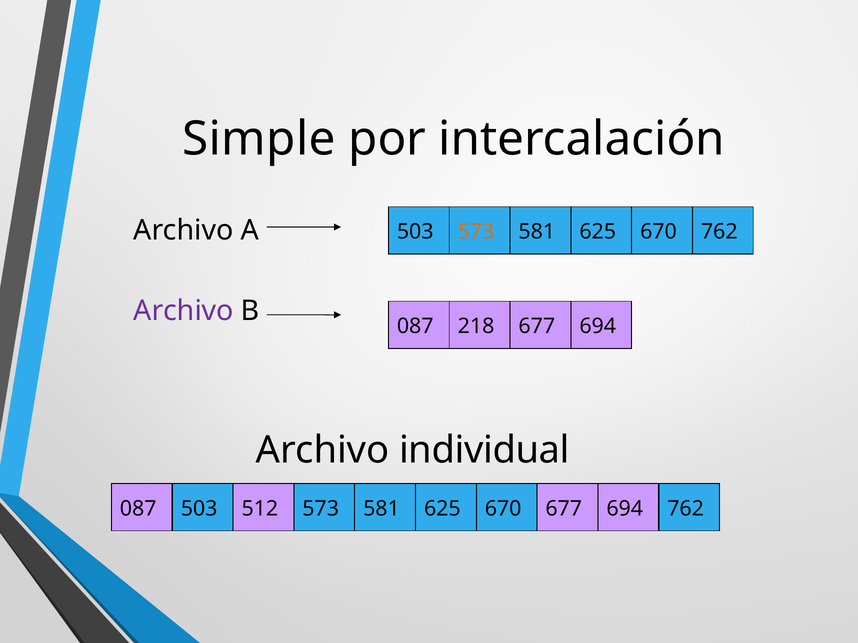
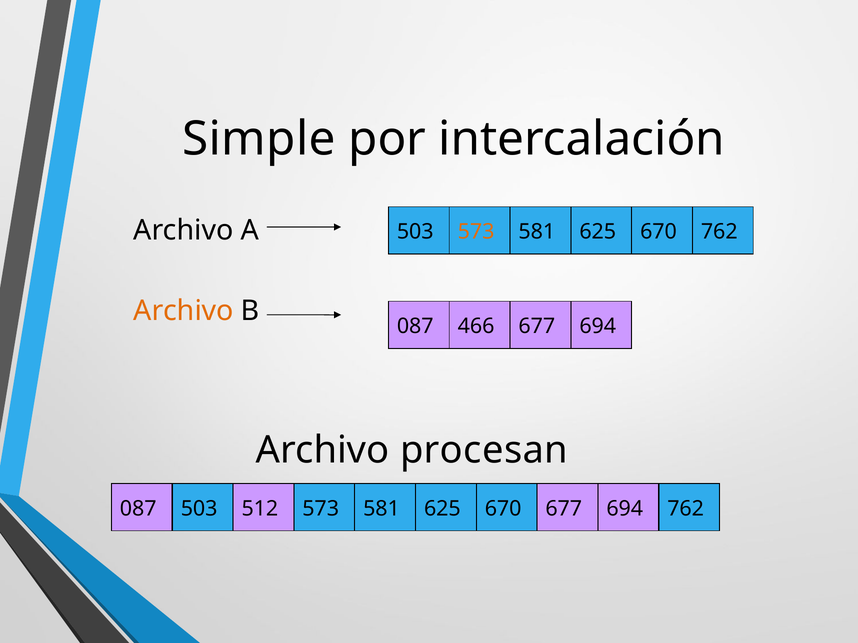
Archivo at (183, 311) colour: purple -> orange
218: 218 -> 466
individual: individual -> procesan
